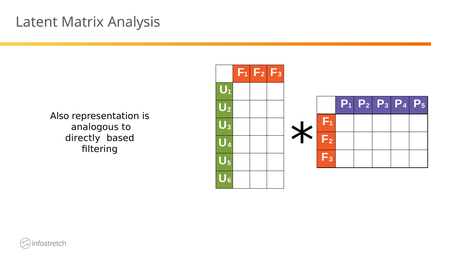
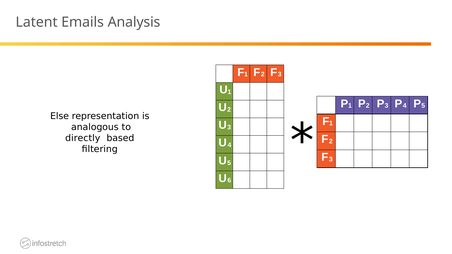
Matrix: Matrix -> Emails
Also: Also -> Else
